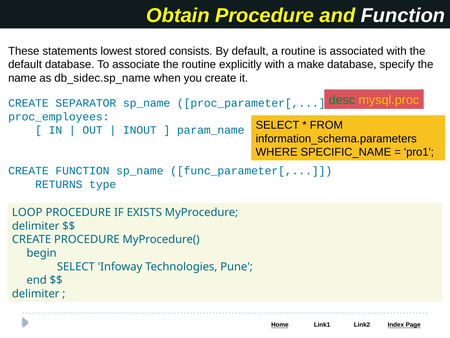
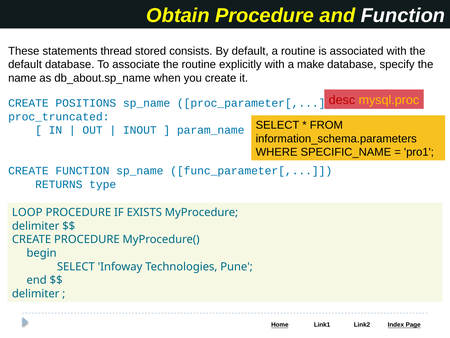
lowest: lowest -> thread
db_sidec.sp_name: db_sidec.sp_name -> db_about.sp_name
desc colour: green -> red
SEPARATOR: SEPARATOR -> POSITIONS
proc_employees: proc_employees -> proc_truncated
